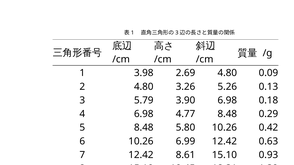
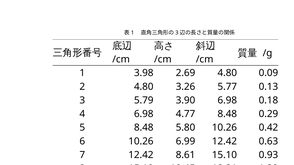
5.26: 5.26 -> 5.77
